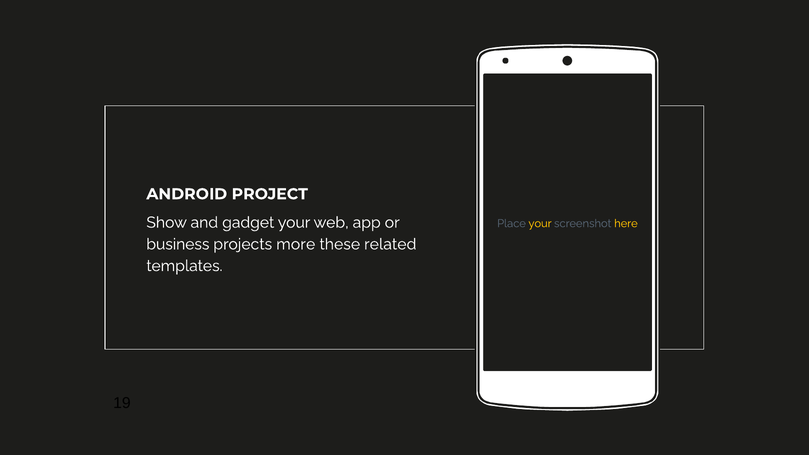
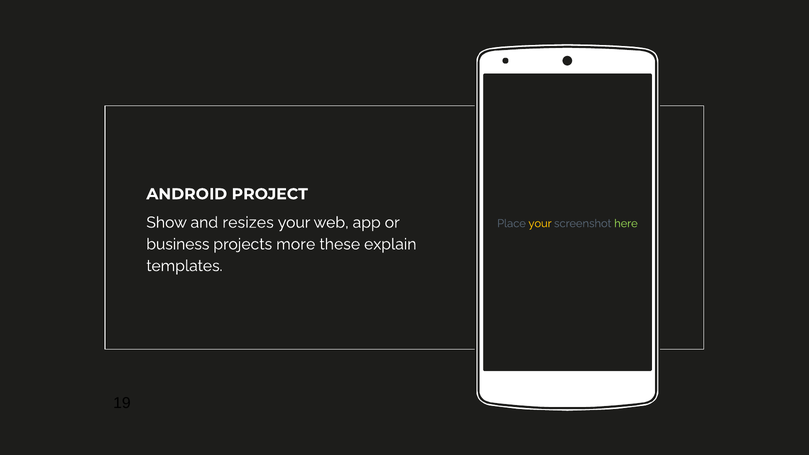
gadget: gadget -> resizes
here colour: yellow -> light green
related: related -> explain
